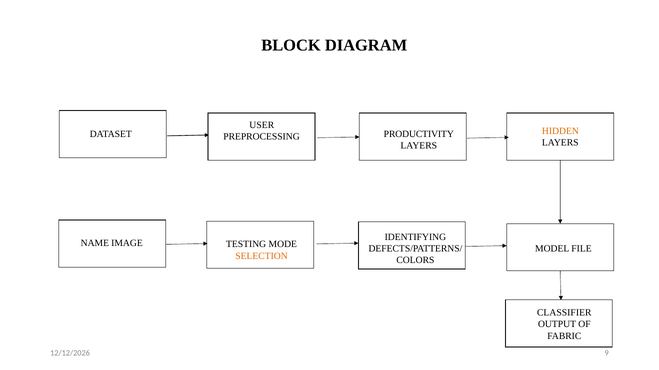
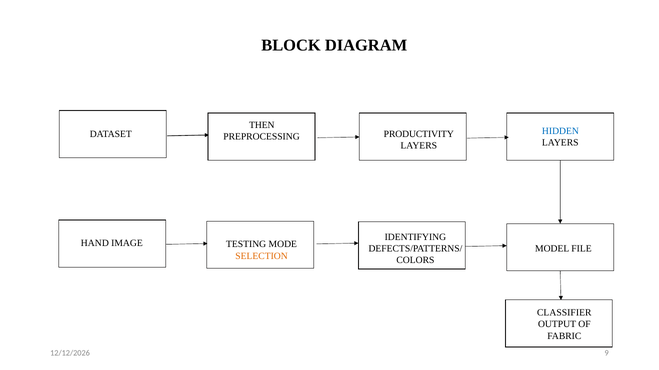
USER: USER -> THEN
HIDDEN colour: orange -> blue
NAME: NAME -> HAND
